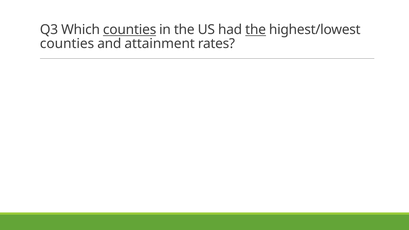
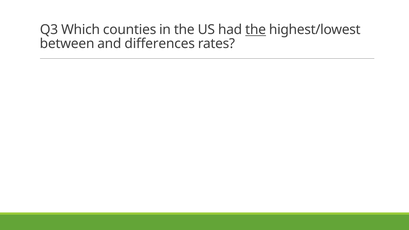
counties at (130, 30) underline: present -> none
counties at (67, 44): counties -> between
attainment: attainment -> differences
